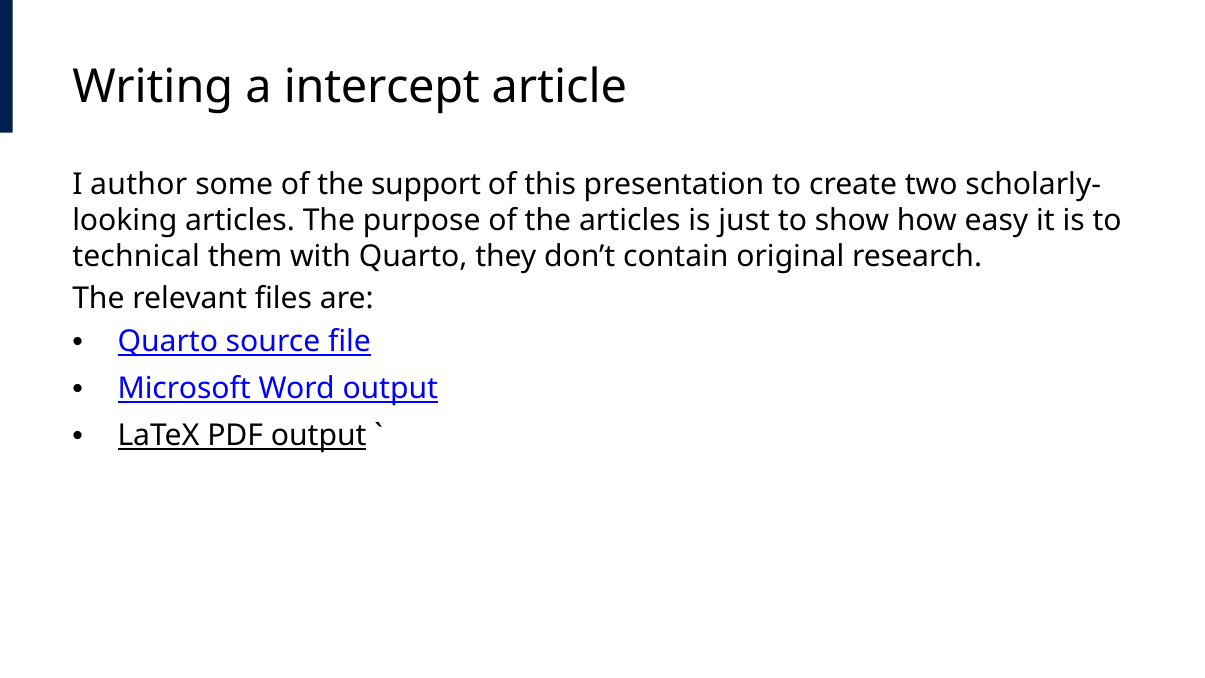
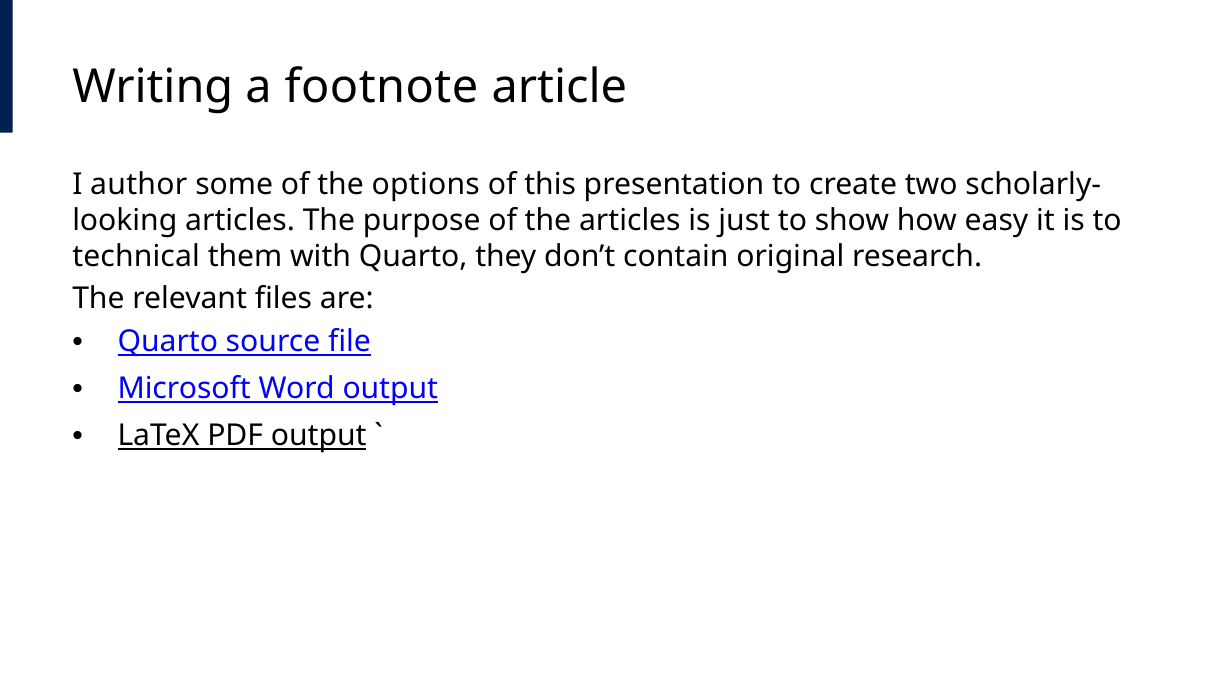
intercept: intercept -> footnote
support: support -> options
